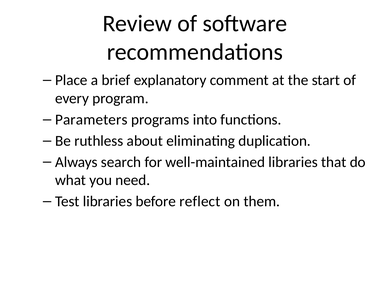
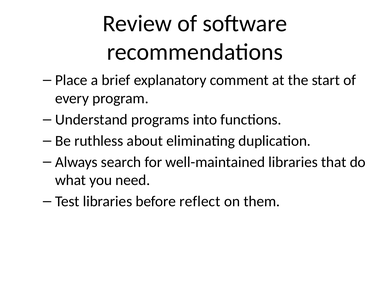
Parameters: Parameters -> Understand
